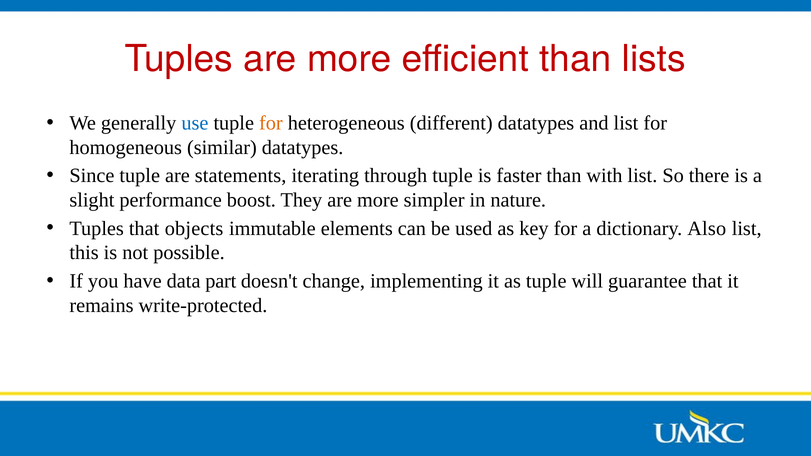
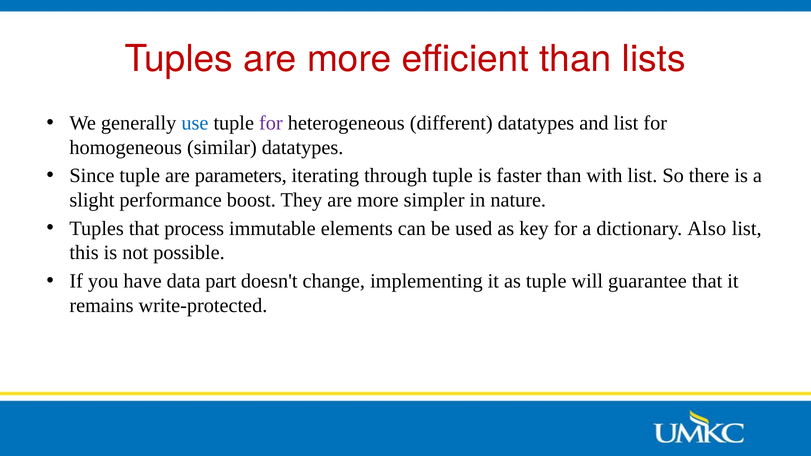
for at (271, 123) colour: orange -> purple
statements: statements -> parameters
objects: objects -> process
